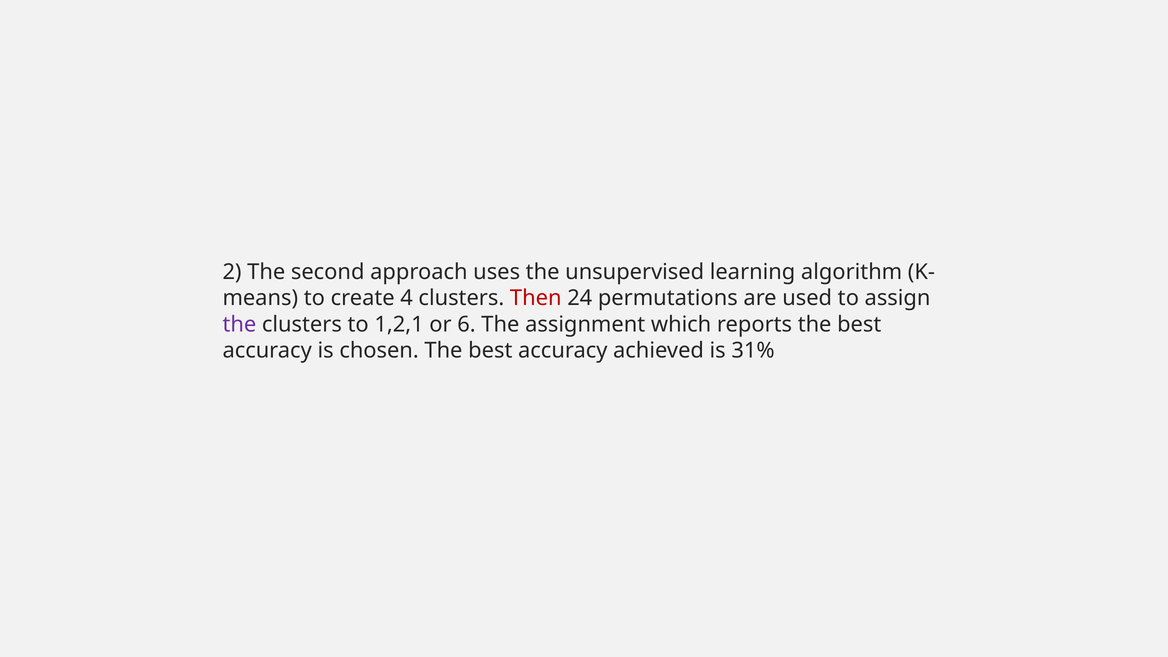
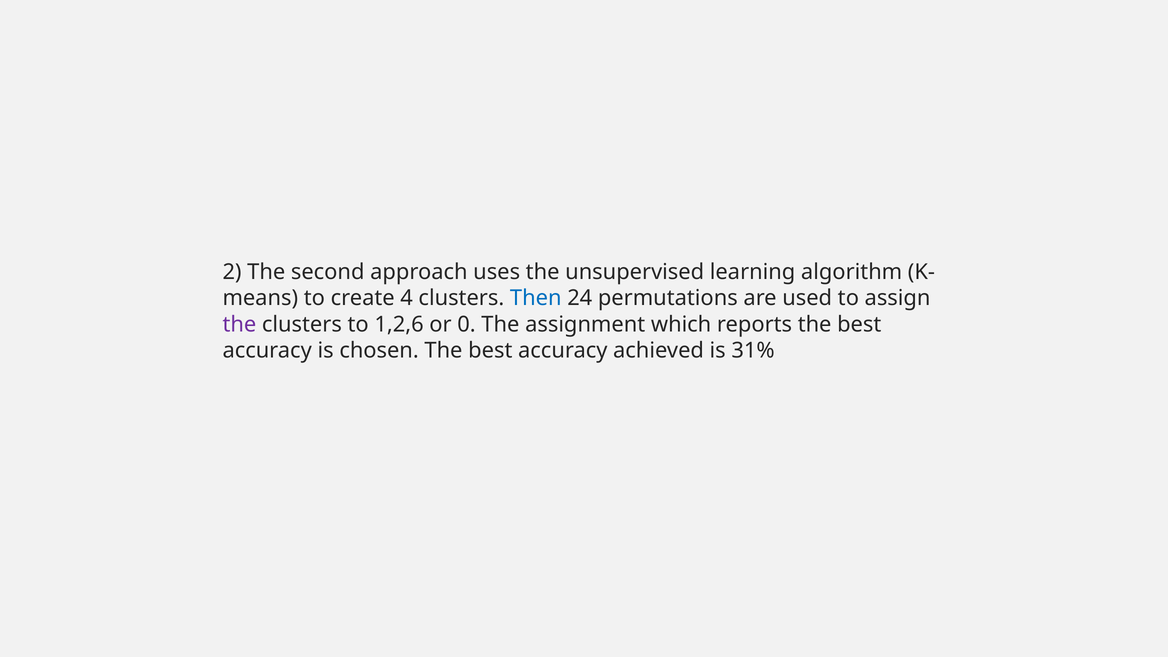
Then colour: red -> blue
1,2,1: 1,2,1 -> 1,2,6
6: 6 -> 0
